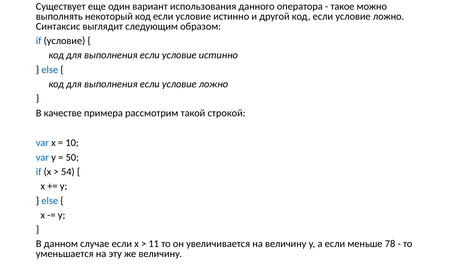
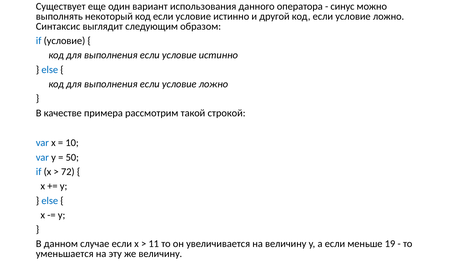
такое: такое -> синус
54: 54 -> 72
78: 78 -> 19
